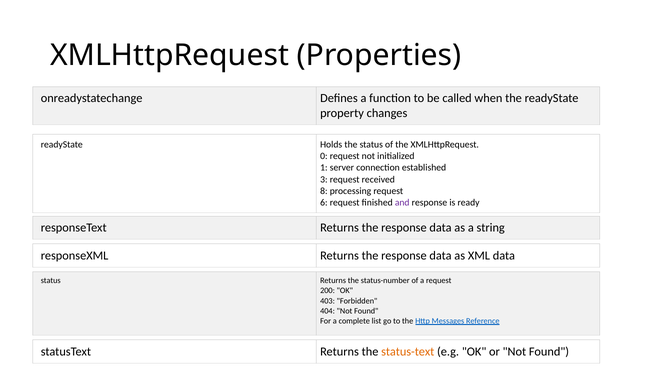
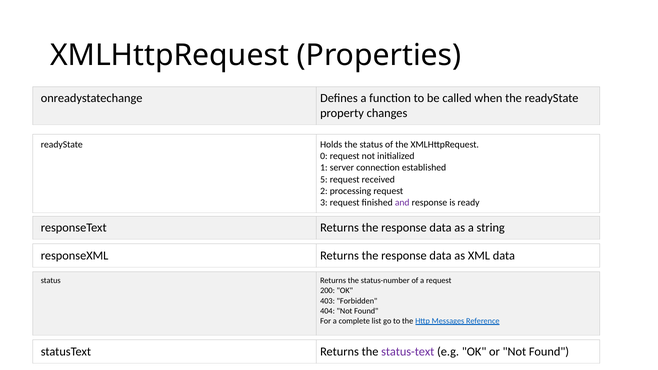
3: 3 -> 5
8: 8 -> 2
6: 6 -> 3
status-text colour: orange -> purple
